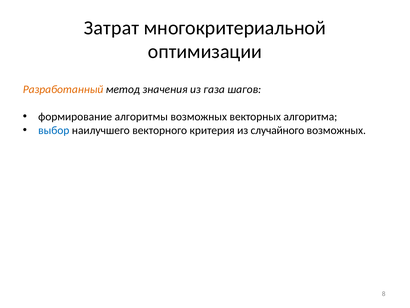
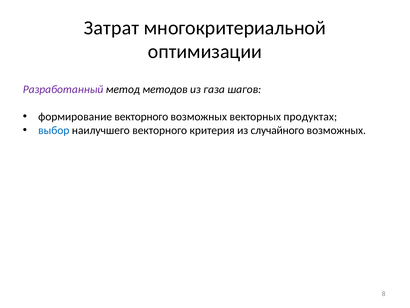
Разработанный colour: orange -> purple
значения: значения -> методов
формирование алгоритмы: алгоритмы -> векторного
алгоритма: алгоритма -> продуктах
